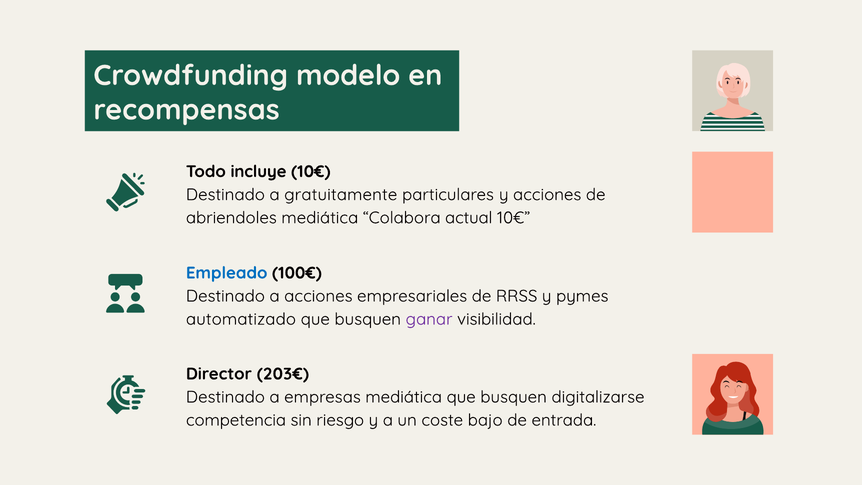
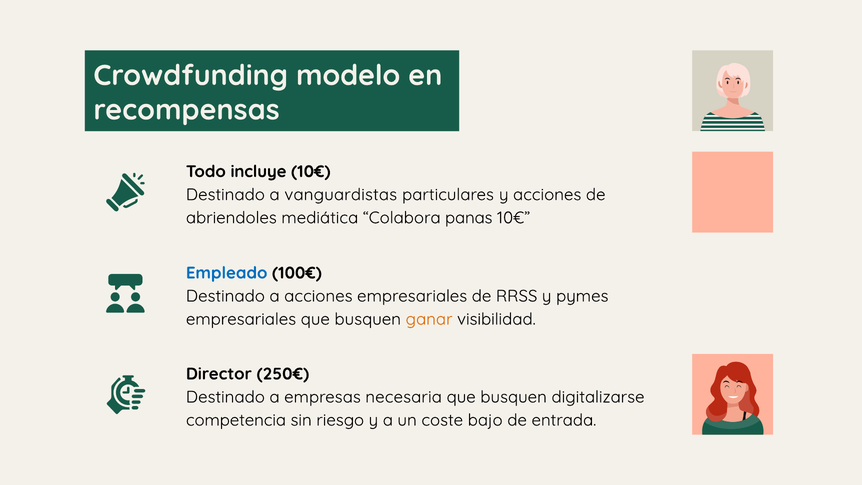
gratuitamente: gratuitamente -> vanguardistas
actual: actual -> panas
automatizado at (241, 319): automatizado -> empresariales
ganar colour: purple -> orange
203€: 203€ -> 250€
empresas mediática: mediática -> necesaria
